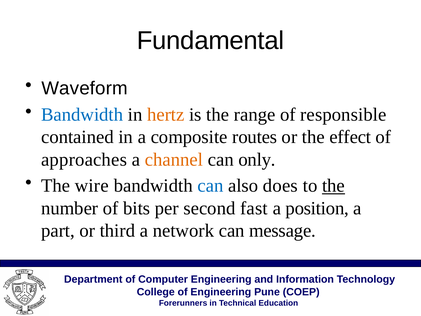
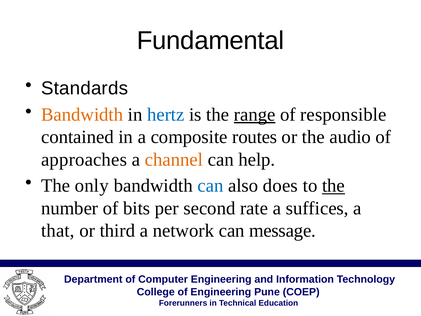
Waveform: Waveform -> Standards
Bandwidth at (82, 115) colour: blue -> orange
hertz colour: orange -> blue
range underline: none -> present
effect: effect -> audio
only: only -> help
wire: wire -> only
fast: fast -> rate
position: position -> suffices
part: part -> that
